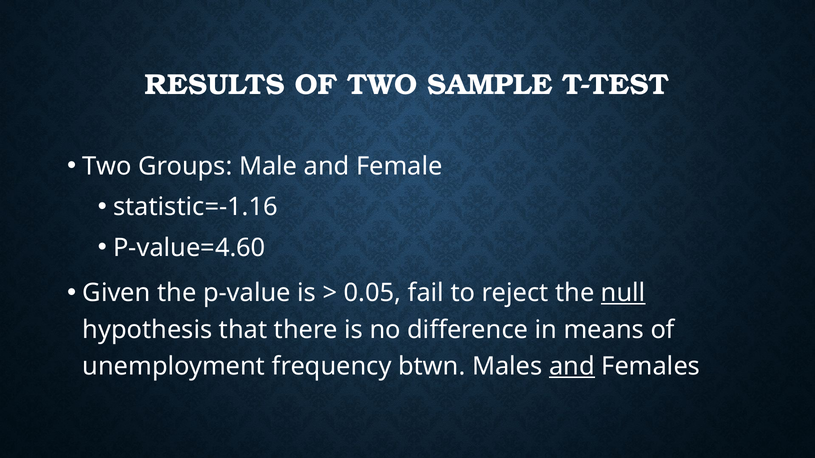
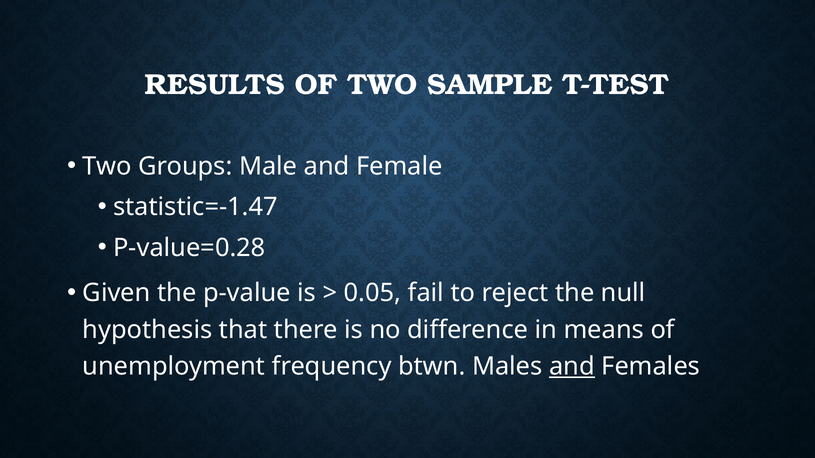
statistic=-1.16: statistic=-1.16 -> statistic=-1.47
P-value=4.60: P-value=4.60 -> P-value=0.28
null underline: present -> none
